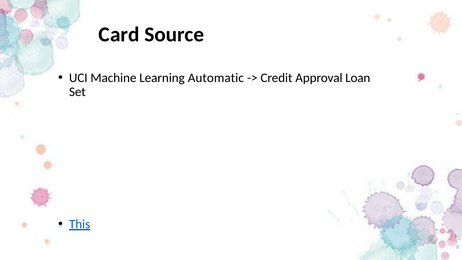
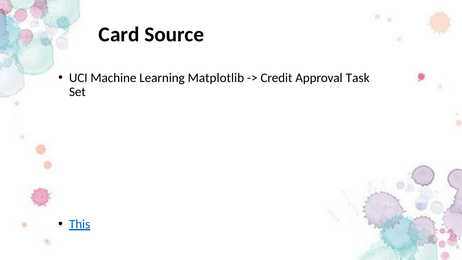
Automatic: Automatic -> Matplotlib
Loan: Loan -> Task
